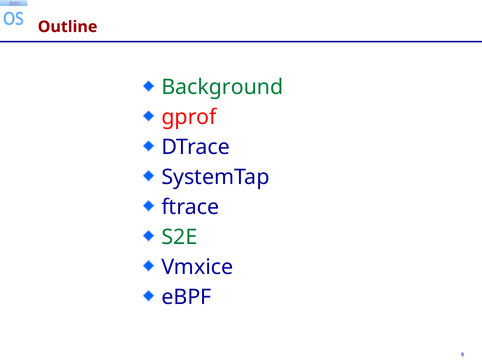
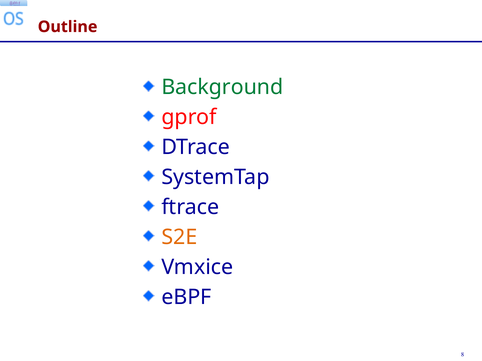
S2E colour: green -> orange
